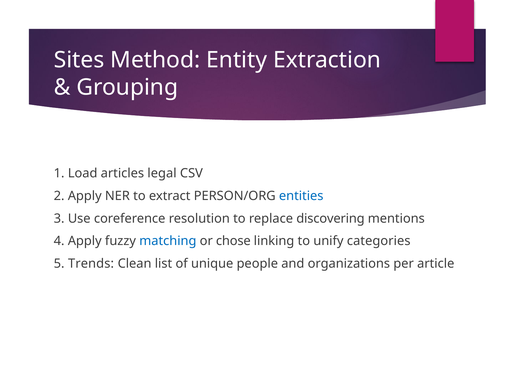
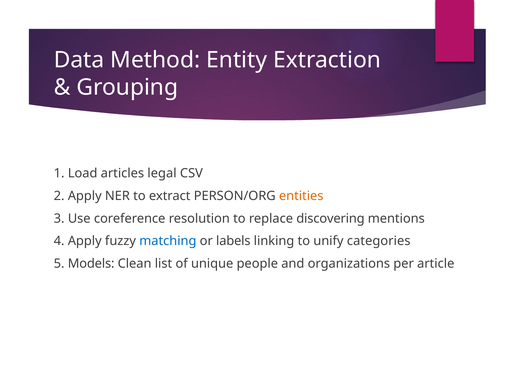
Sites: Sites -> Data
entities colour: blue -> orange
chose: chose -> labels
Trends: Trends -> Models
